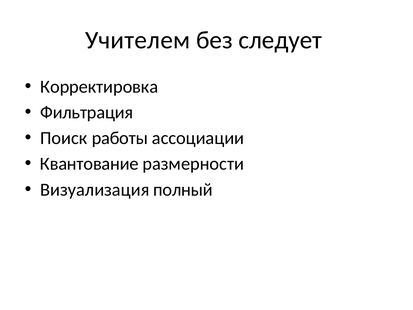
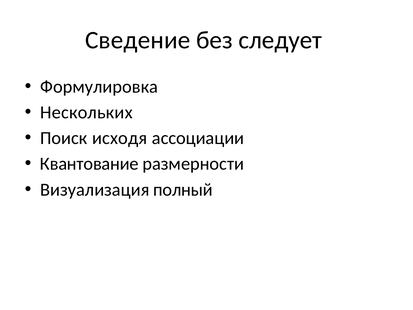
Учителем: Учителем -> Сведение
Корректировка: Корректировка -> Формулировка
Фильтрация: Фильтрация -> Нескольких
работы: работы -> исходя
